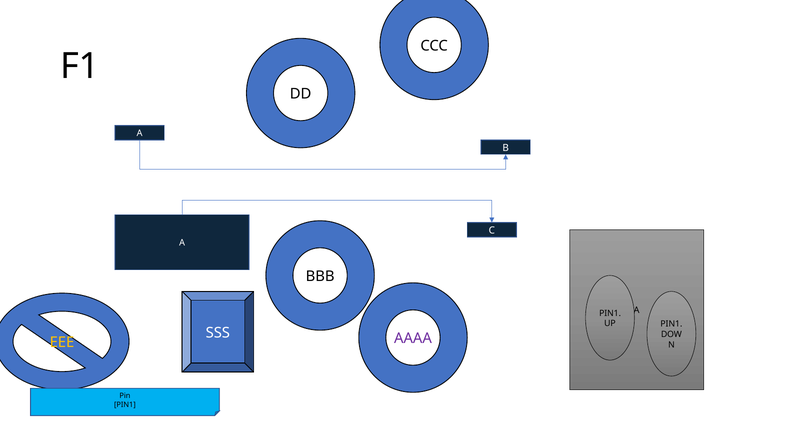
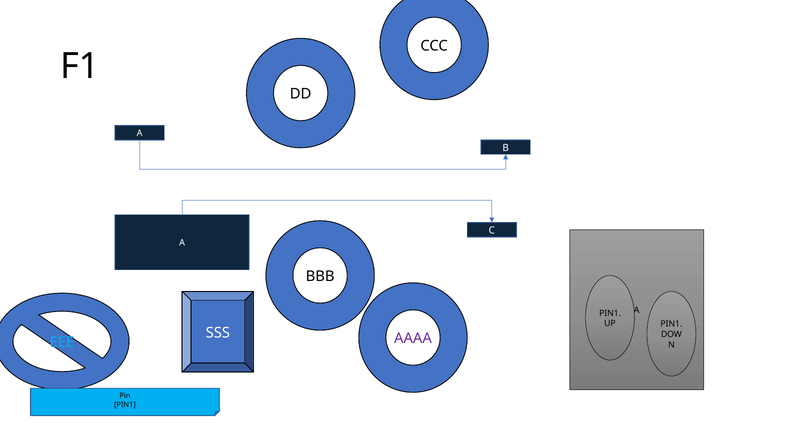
EEE colour: yellow -> light blue
